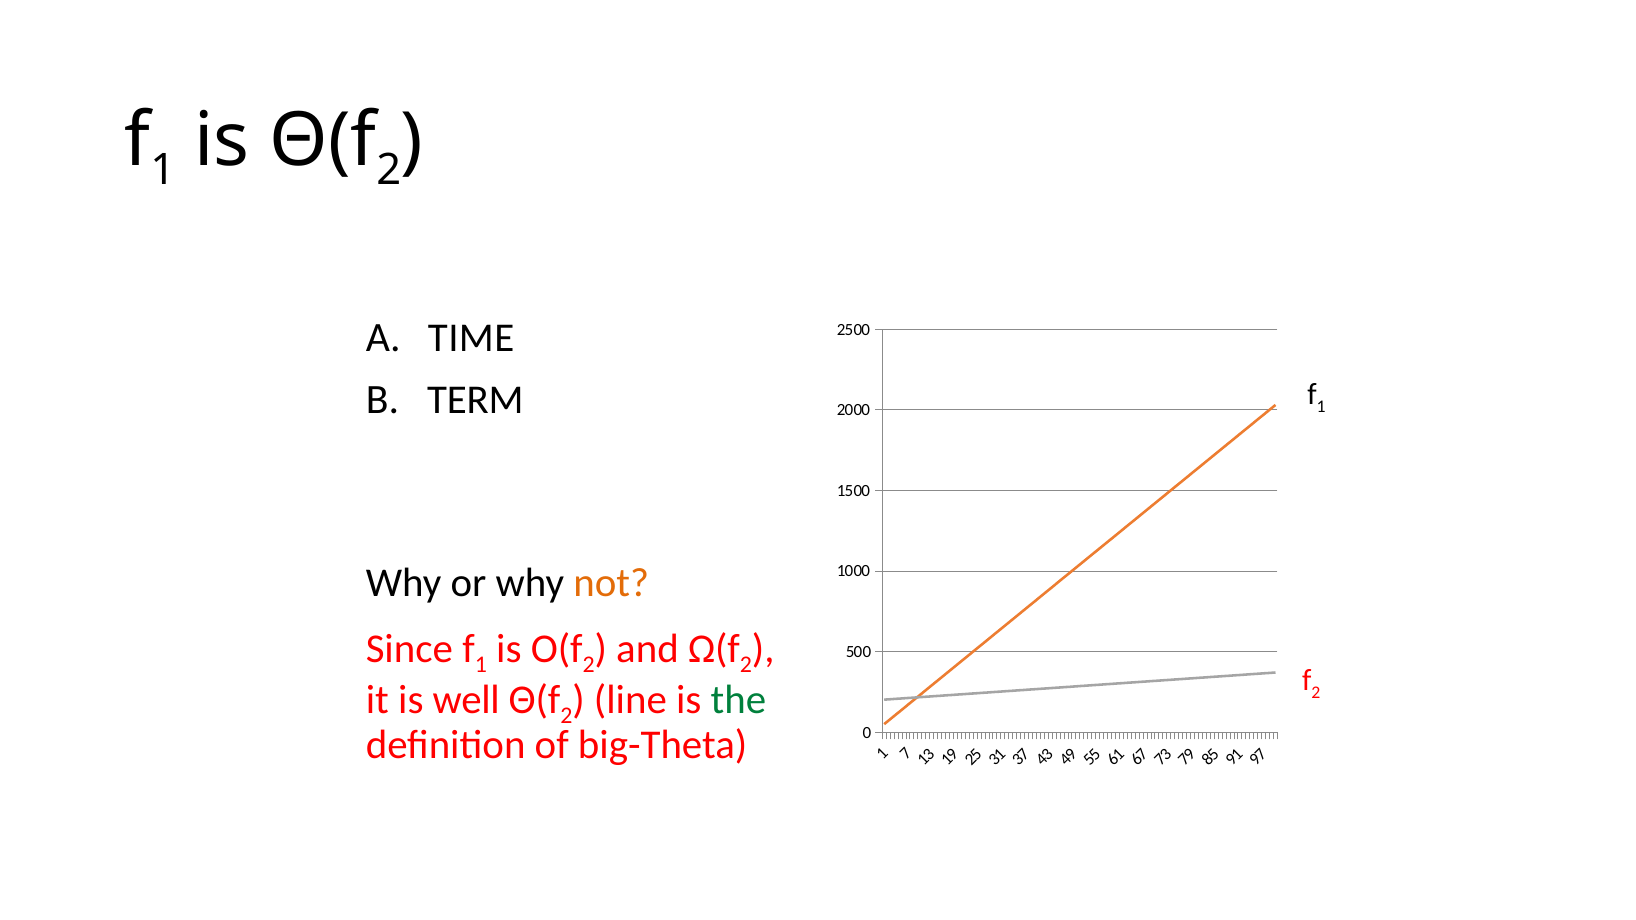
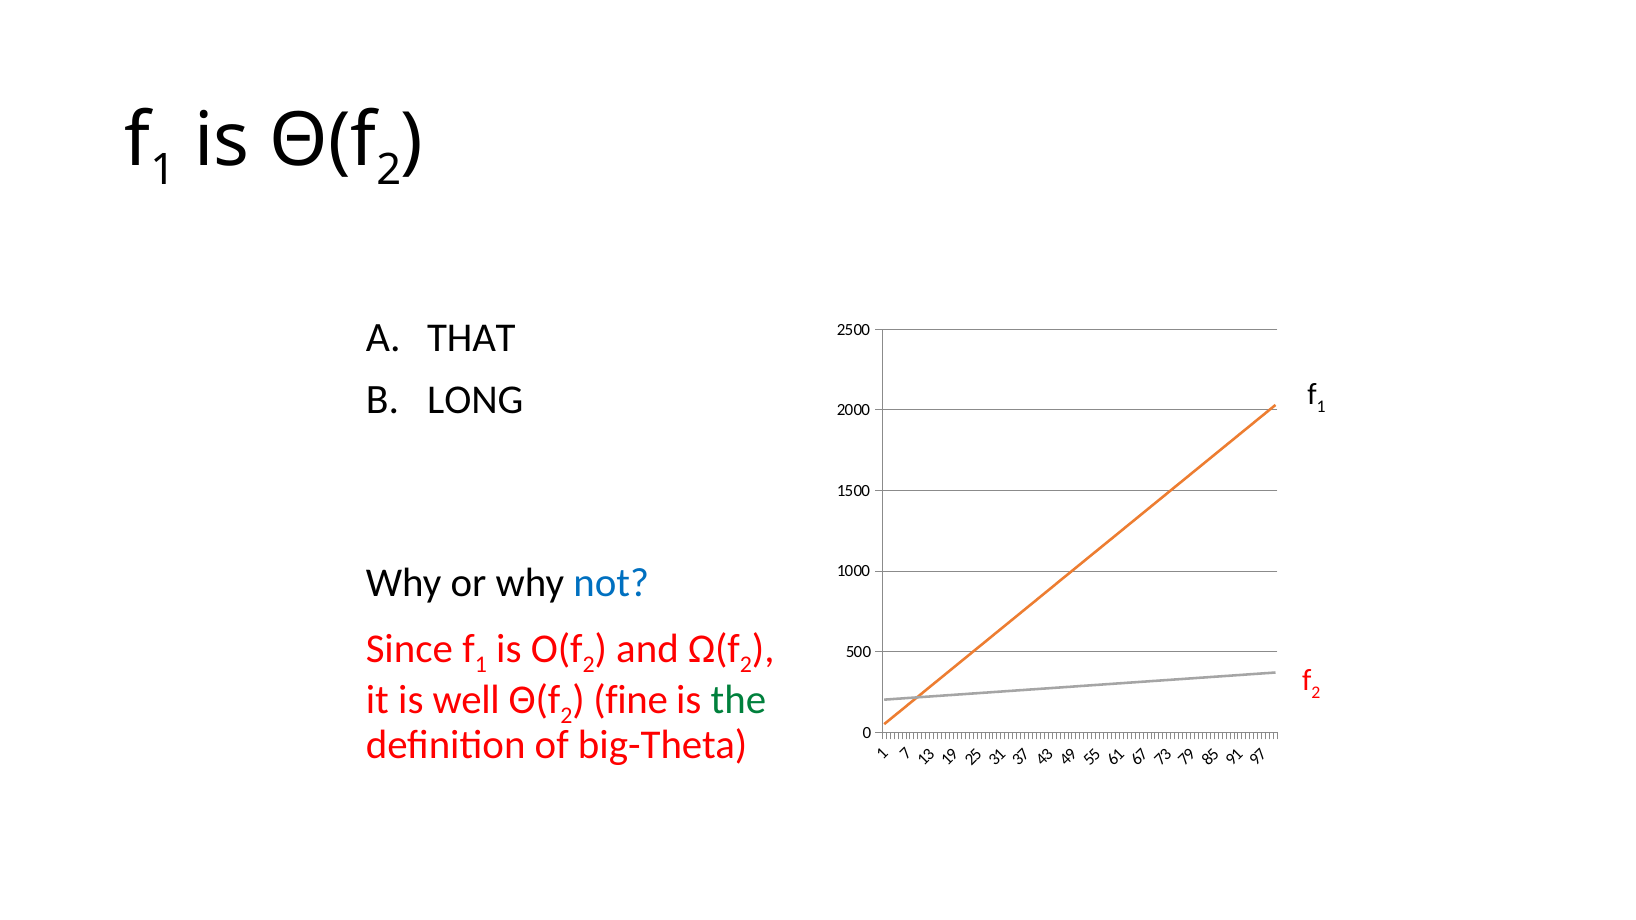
TIME: TIME -> THAT
TERM: TERM -> LONG
not colour: orange -> blue
line: line -> fine
